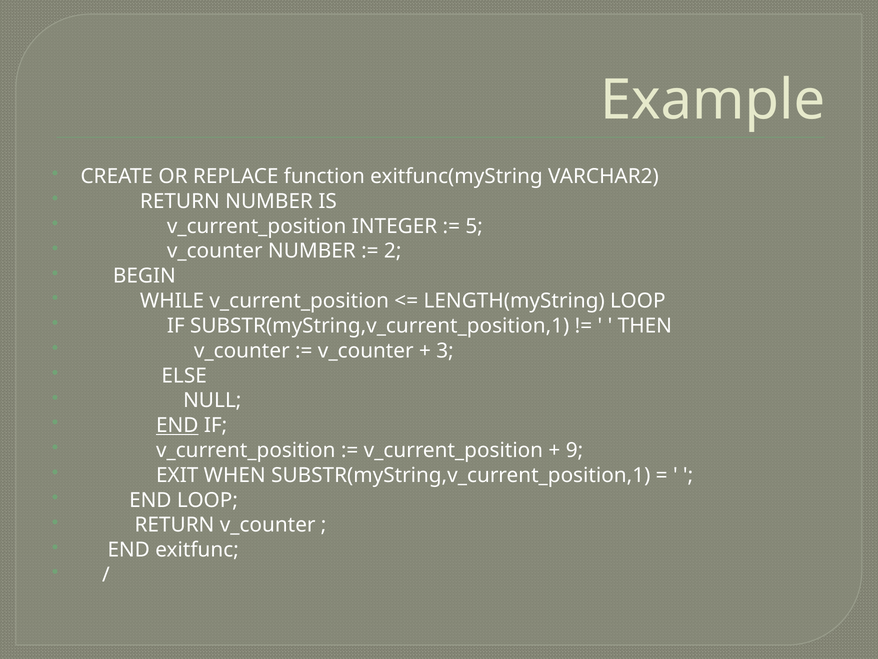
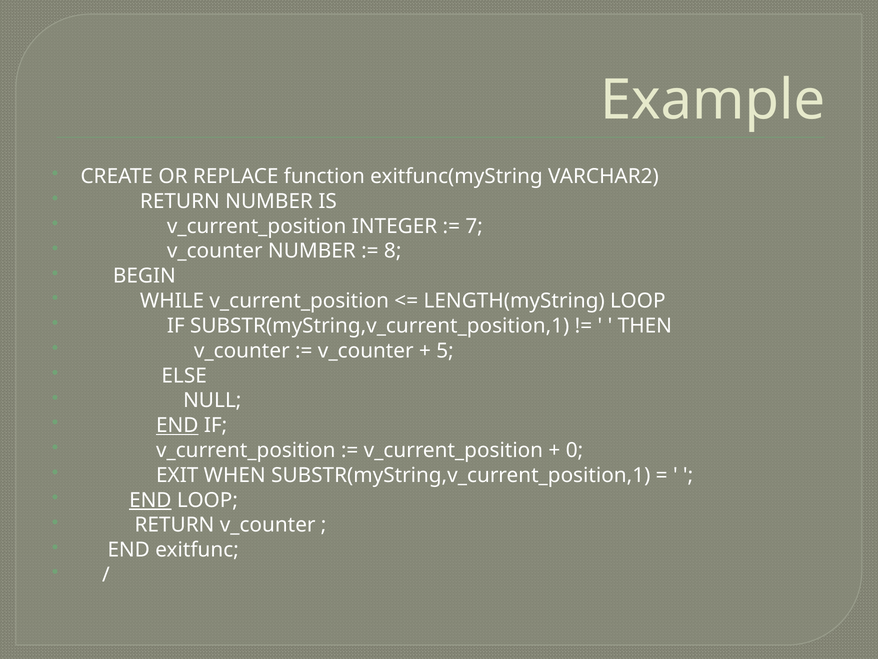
5: 5 -> 7
2: 2 -> 8
3: 3 -> 5
9: 9 -> 0
END at (150, 500) underline: none -> present
